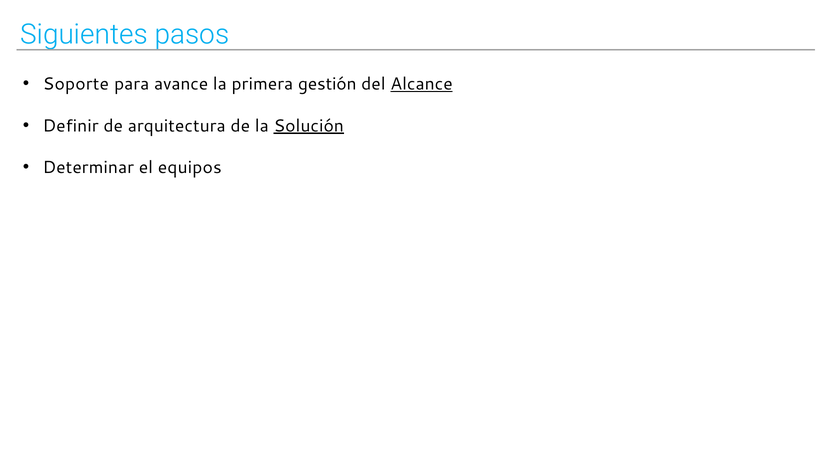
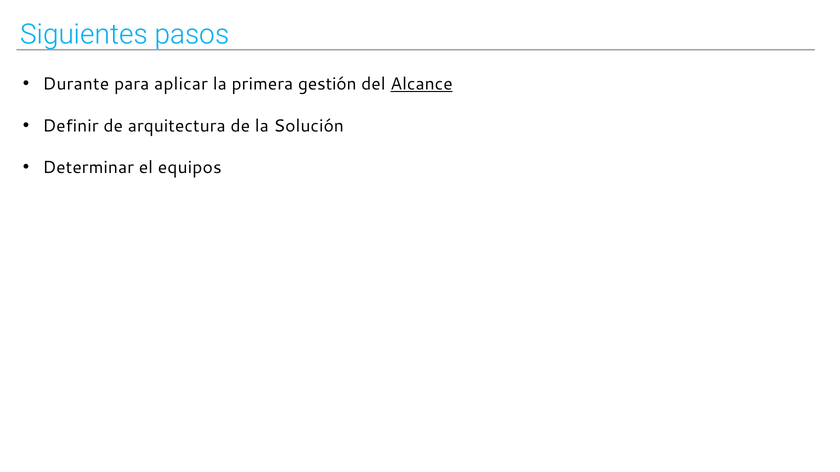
Soporte: Soporte -> Durante
avance: avance -> aplicar
Solución underline: present -> none
